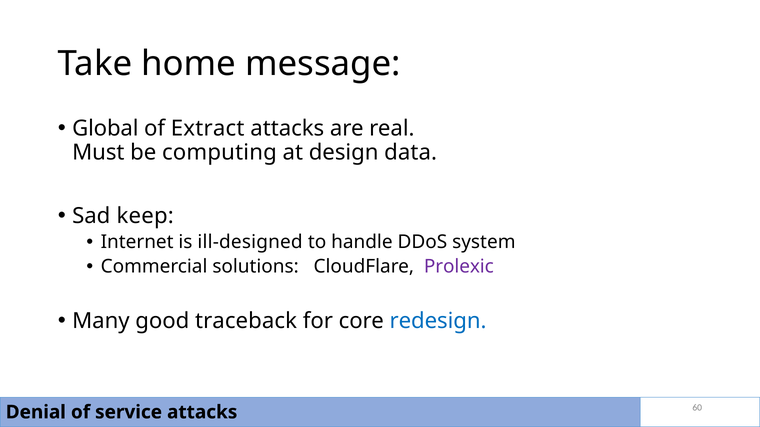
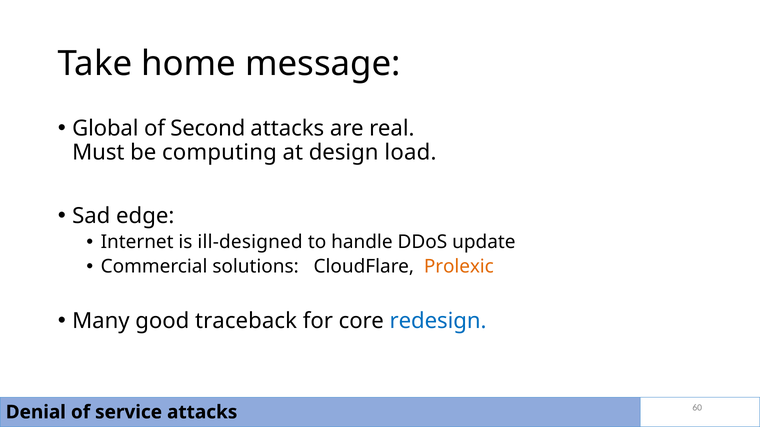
Extract: Extract -> Second
data: data -> load
keep: keep -> edge
system: system -> update
Prolexic colour: purple -> orange
